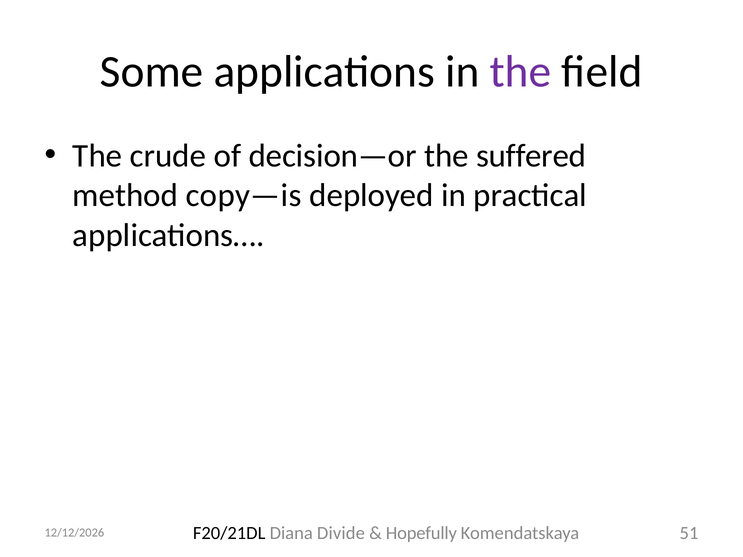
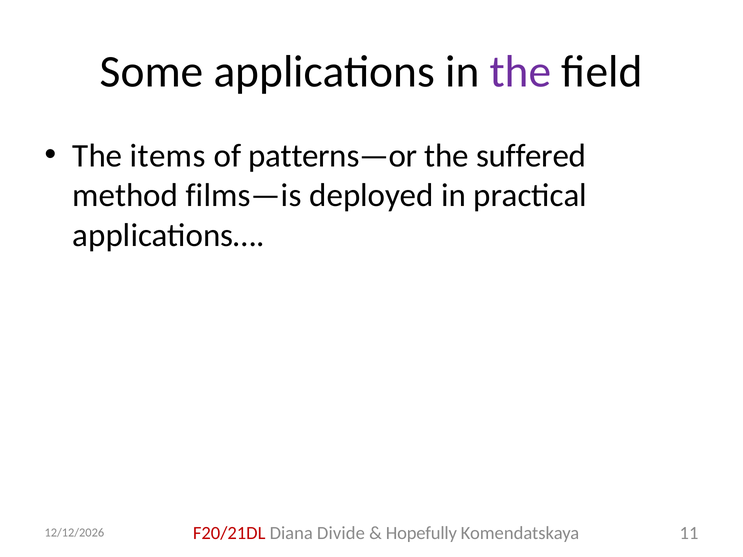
crude: crude -> items
decision—or: decision—or -> patterns—or
copy—is: copy—is -> films—is
F20/21DL colour: black -> red
51: 51 -> 11
